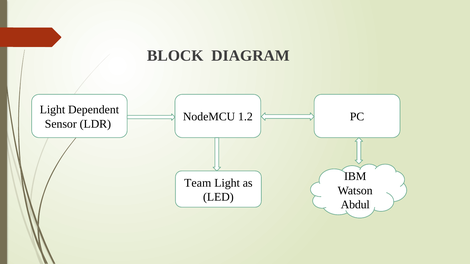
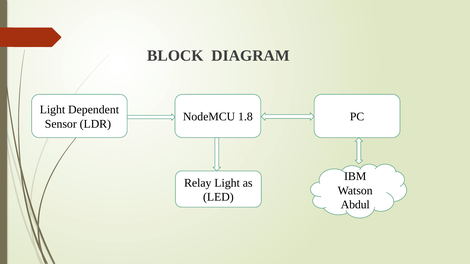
1.2: 1.2 -> 1.8
Team: Team -> Relay
